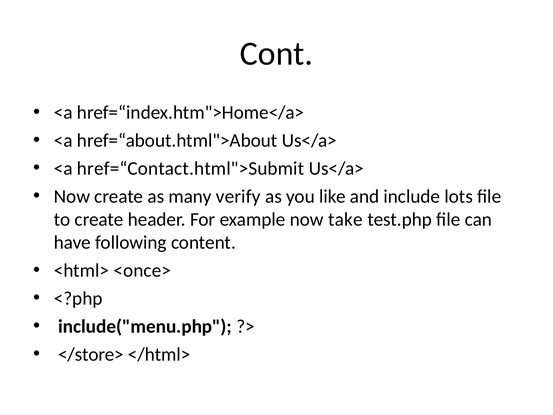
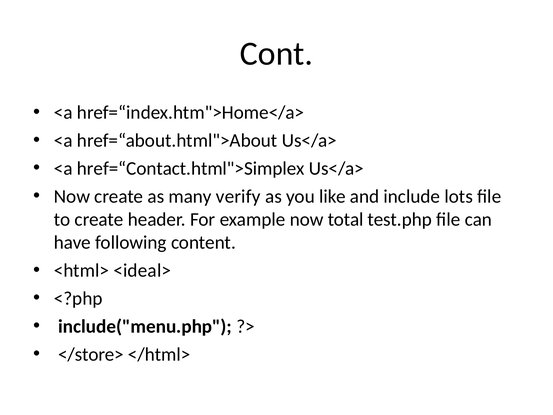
href=“Contact.html">Submit: href=“Contact.html">Submit -> href=“Contact.html">Simplex
take: take -> total
<once>: <once> -> <ideal>
